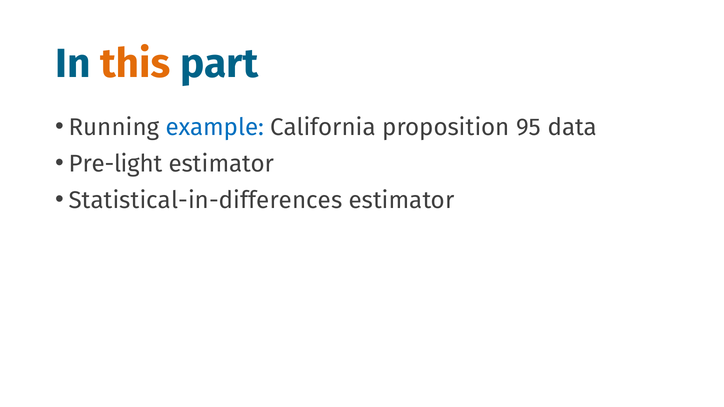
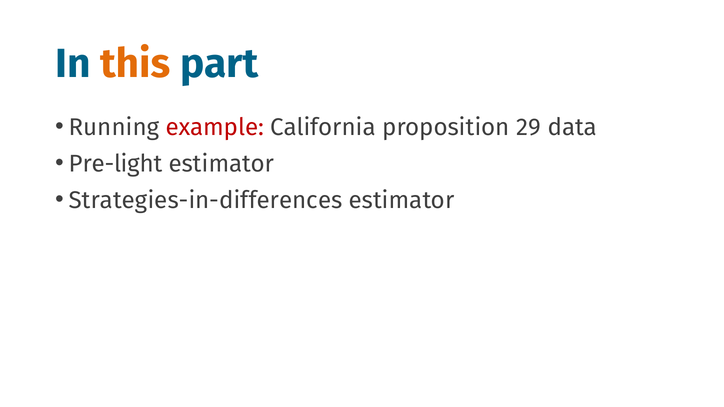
example colour: blue -> red
95: 95 -> 29
Statistical-in-differences: Statistical-in-differences -> Strategies-in-differences
